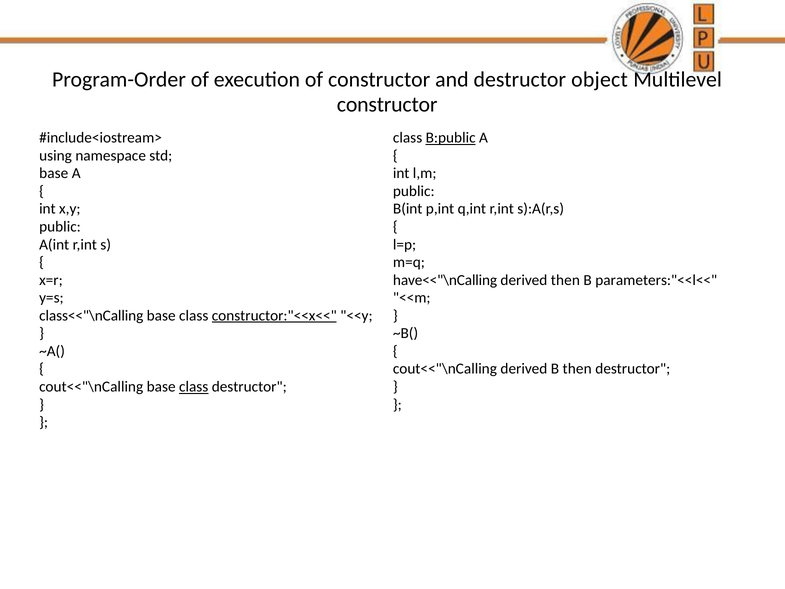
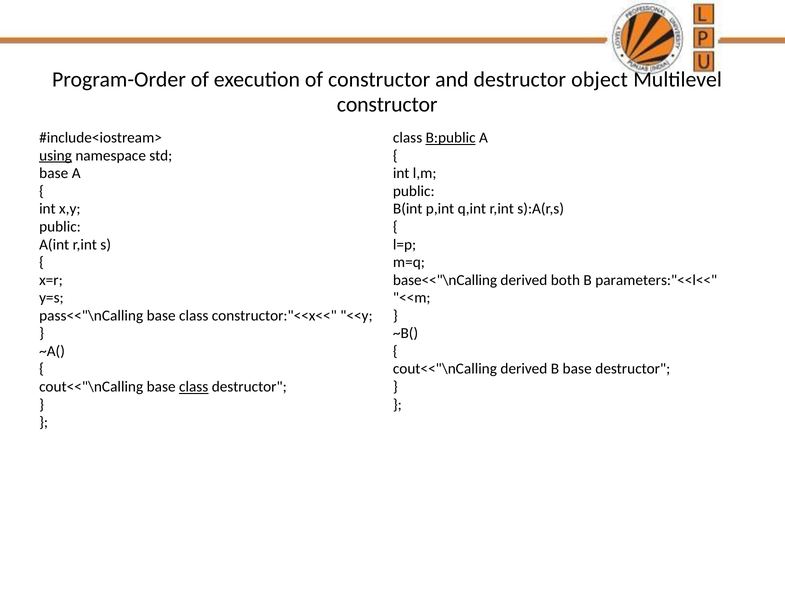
using underline: none -> present
have<<"\nCalling: have<<"\nCalling -> base<<"\nCalling
derived then: then -> both
class<<"\nCalling: class<<"\nCalling -> pass<<"\nCalling
constructor:"<<x<< underline: present -> none
B then: then -> base
